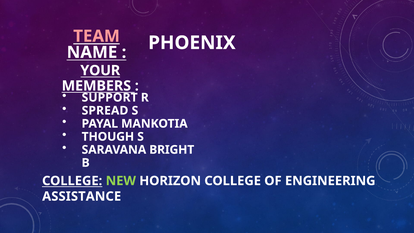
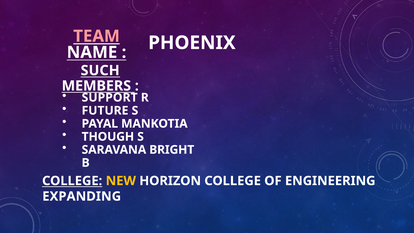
YOUR: YOUR -> SUCH
SPREAD: SPREAD -> FUTURE
NEW colour: light green -> yellow
ASSISTANCE: ASSISTANCE -> EXPANDING
